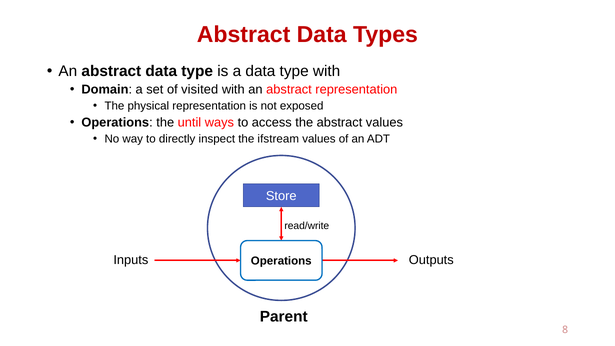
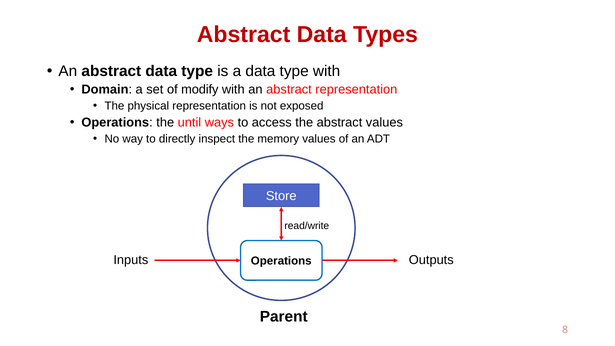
visited: visited -> modify
ifstream: ifstream -> memory
